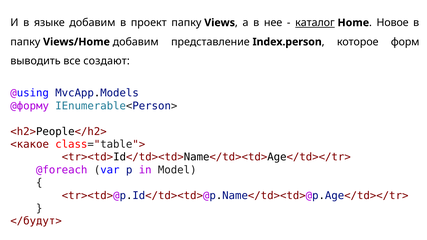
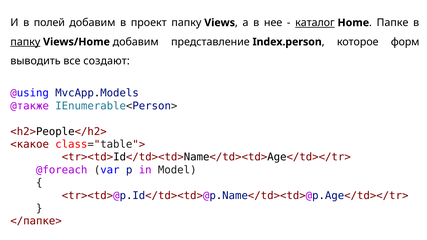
языке: языке -> полей
Новое: Новое -> Папке
папку at (25, 42) underline: none -> present
@форму: @форму -> @также
</будут>: </будут> -> </папке>
